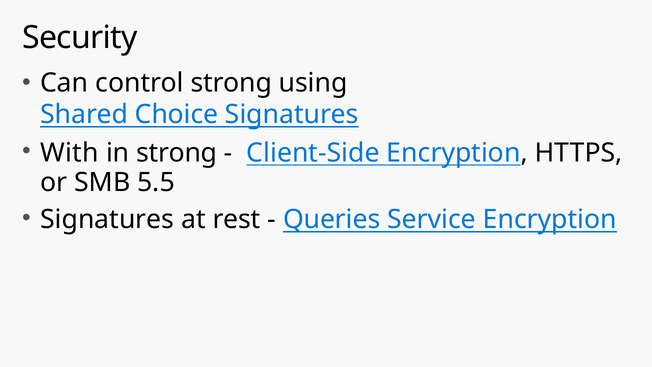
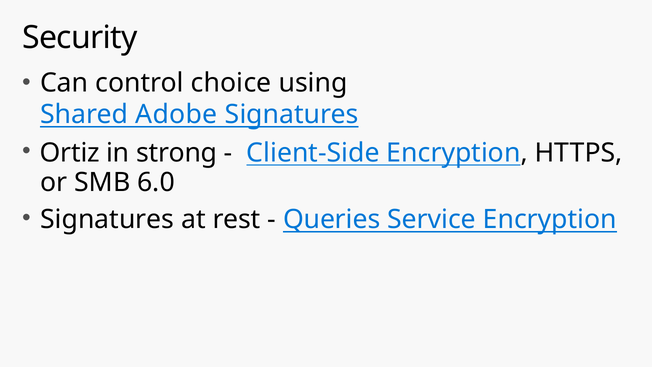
control strong: strong -> choice
Choice: Choice -> Adobe
With: With -> Ortiz
5.5: 5.5 -> 6.0
